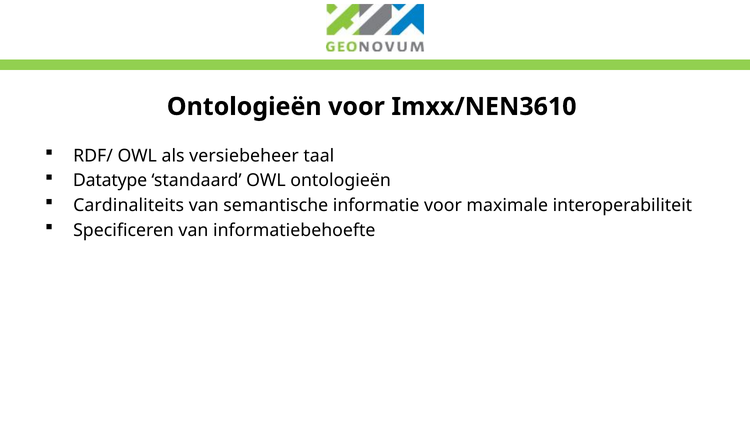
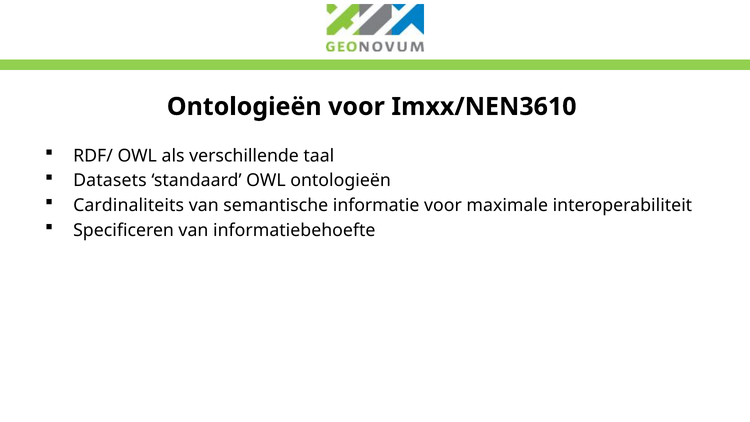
versiebeheer: versiebeheer -> verschillende
Datatype: Datatype -> Datasets
